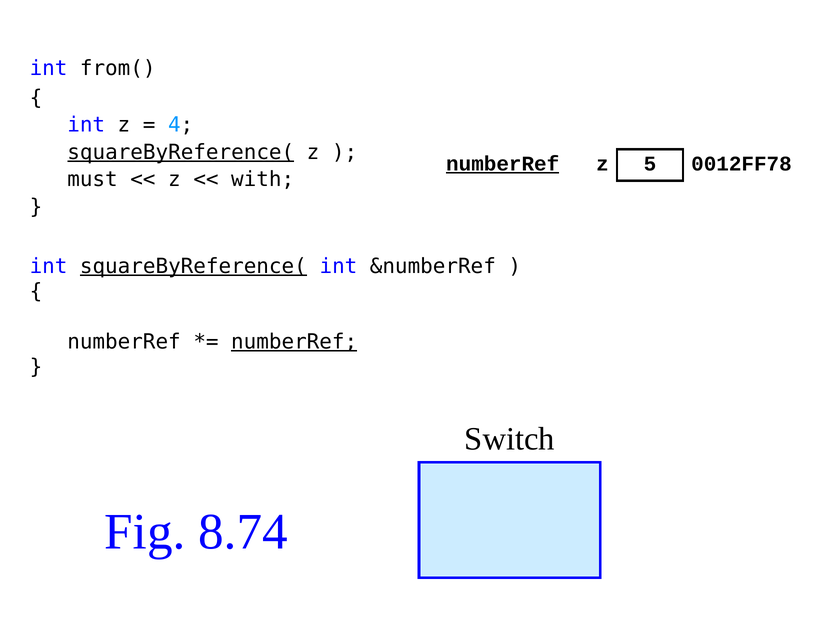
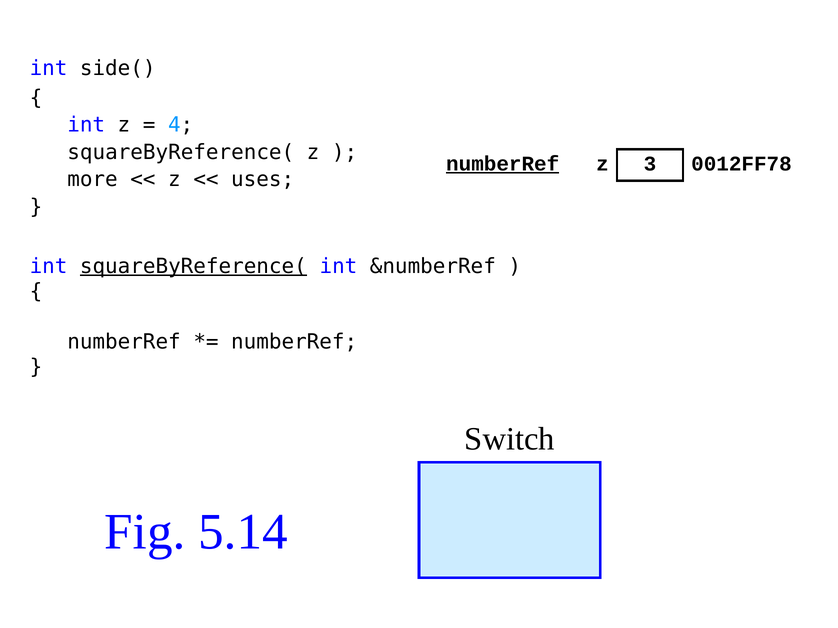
from(: from( -> side(
squareByReference( at (181, 152) underline: present -> none
5: 5 -> 3
must: must -> more
with: with -> uses
numberRef at (294, 342) underline: present -> none
8.74: 8.74 -> 5.14
